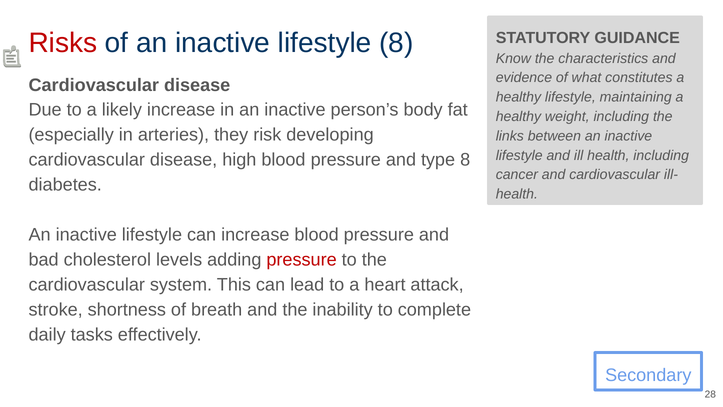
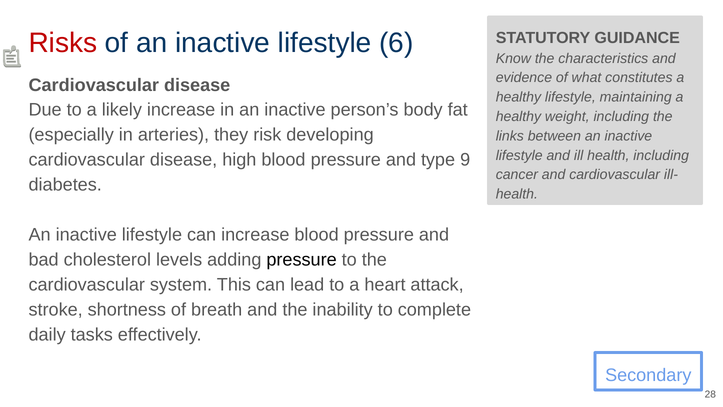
lifestyle 8: 8 -> 6
type 8: 8 -> 9
pressure at (302, 260) colour: red -> black
